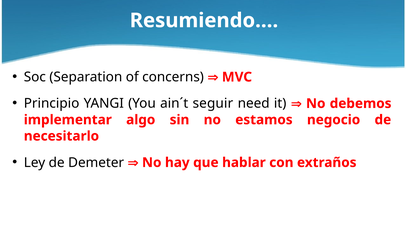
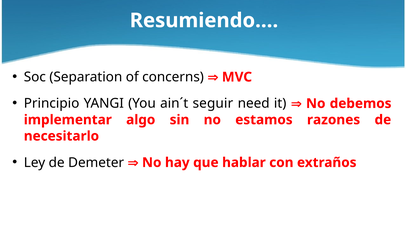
negocio: negocio -> razones
